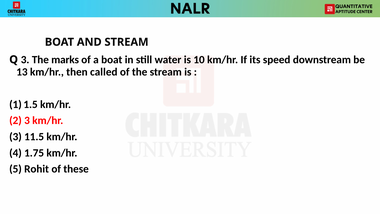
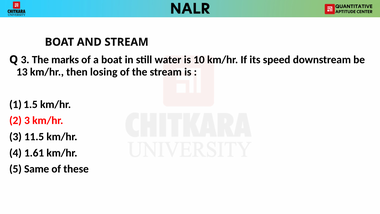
called: called -> losing
1.75: 1.75 -> 1.61
Rohit: Rohit -> Same
